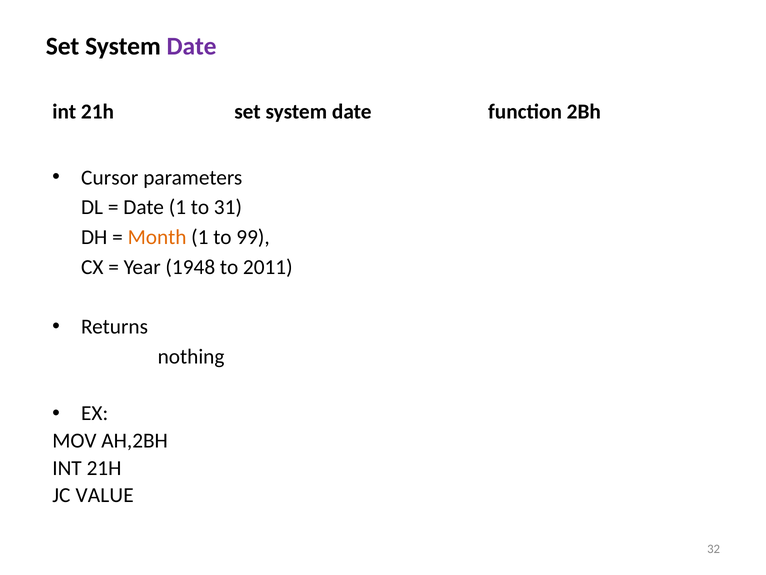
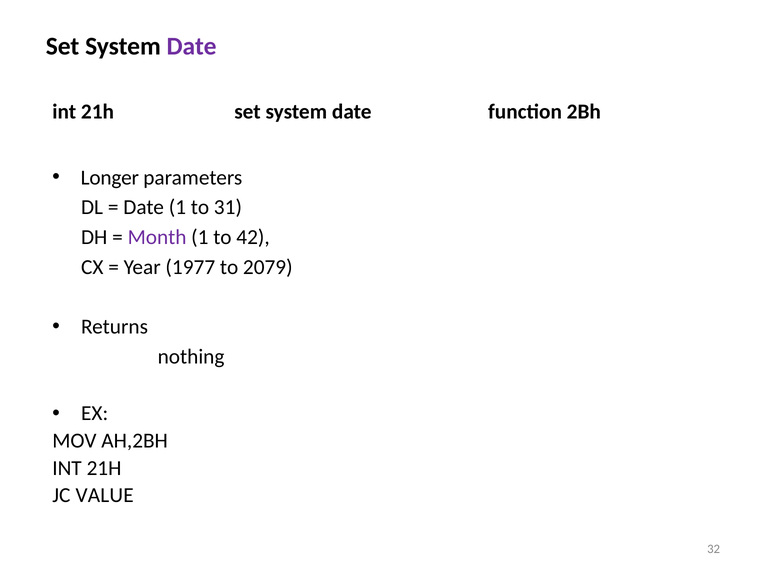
Cursor: Cursor -> Longer
Month colour: orange -> purple
99: 99 -> 42
1948: 1948 -> 1977
2011: 2011 -> 2079
